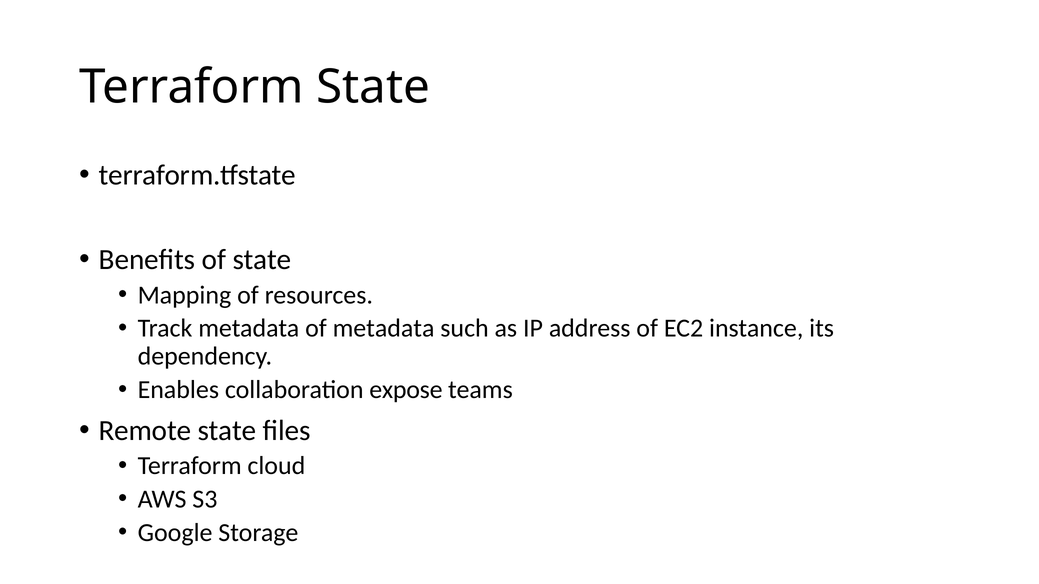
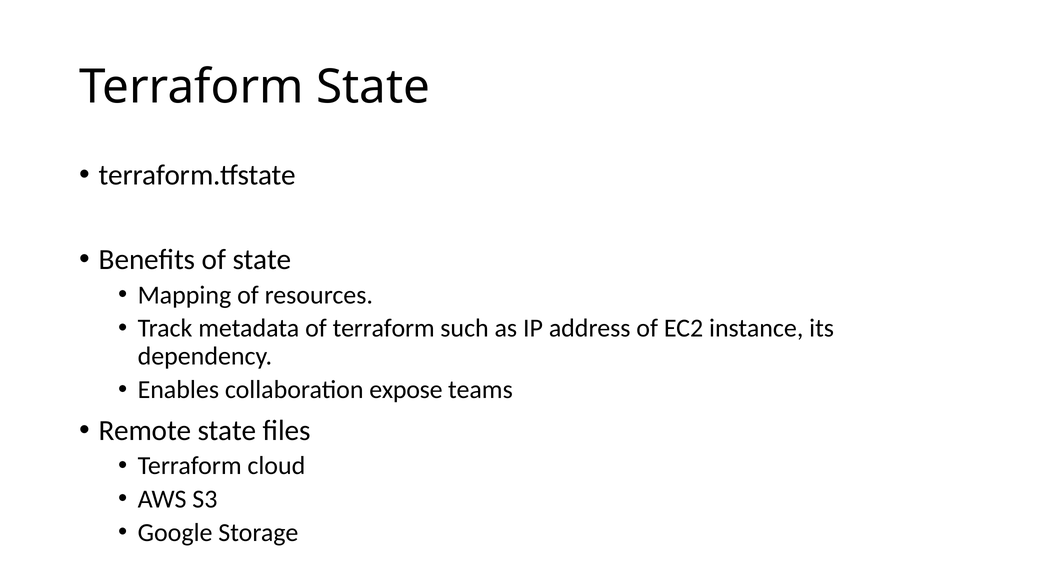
of metadata: metadata -> terraform
